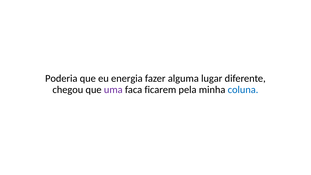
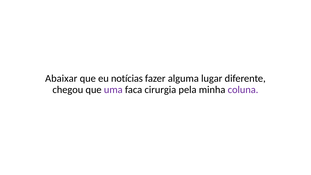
Poderia: Poderia -> Abaixar
energia: energia -> notícias
ficarem: ficarem -> cirurgia
coluna colour: blue -> purple
